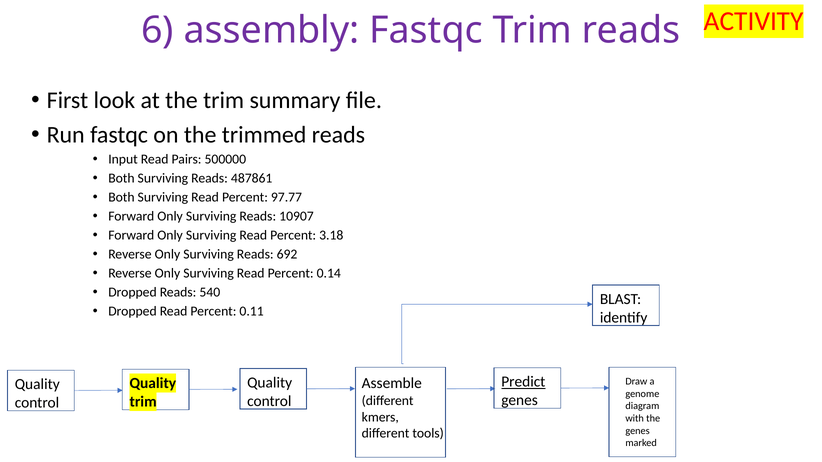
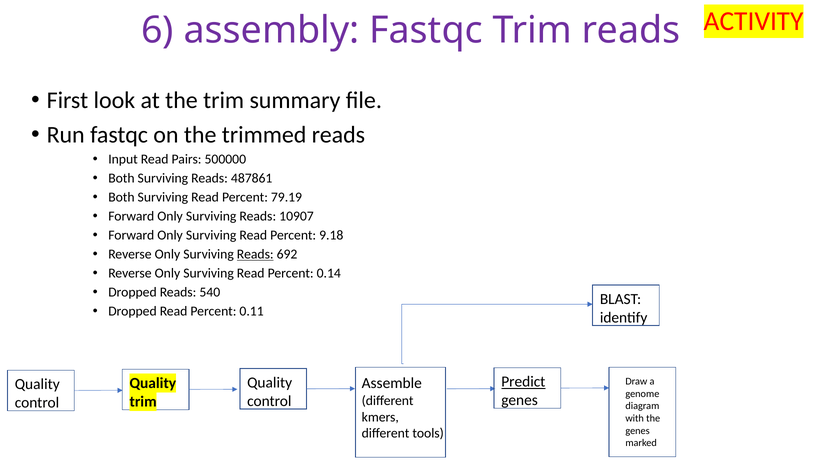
97.77: 97.77 -> 79.19
3.18: 3.18 -> 9.18
Reads at (255, 255) underline: none -> present
